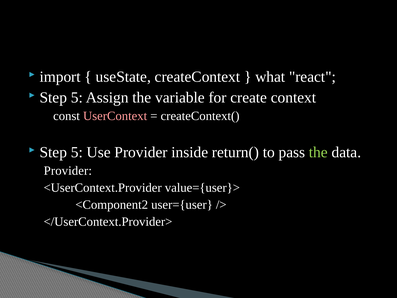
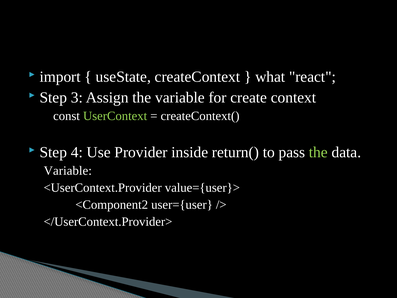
5 at (77, 97): 5 -> 3
UserContext colour: pink -> light green
5 at (77, 152): 5 -> 4
Provider at (68, 171): Provider -> Variable
